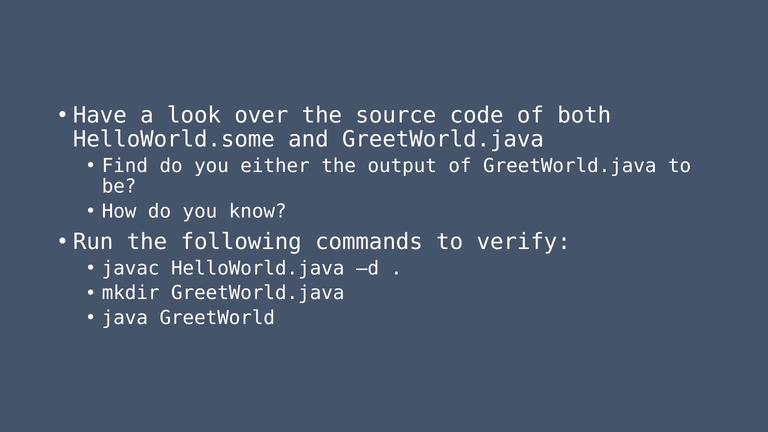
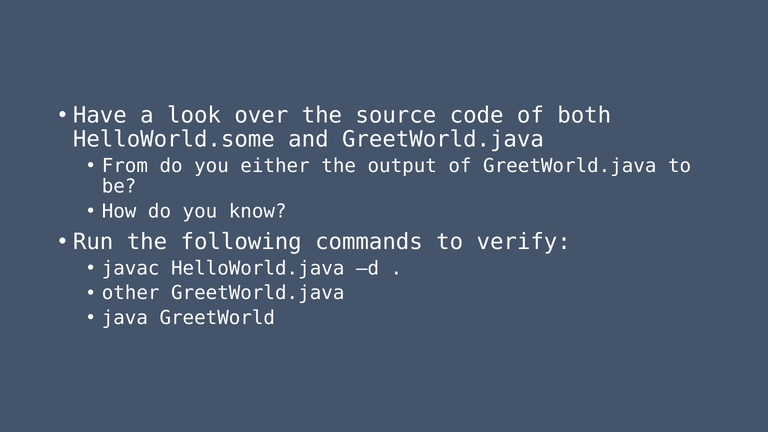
Find: Find -> From
mkdir: mkdir -> other
